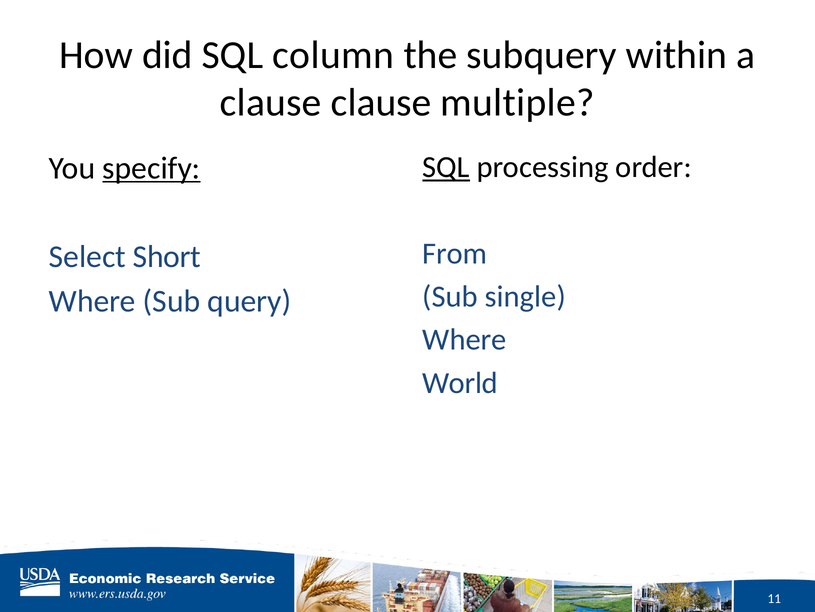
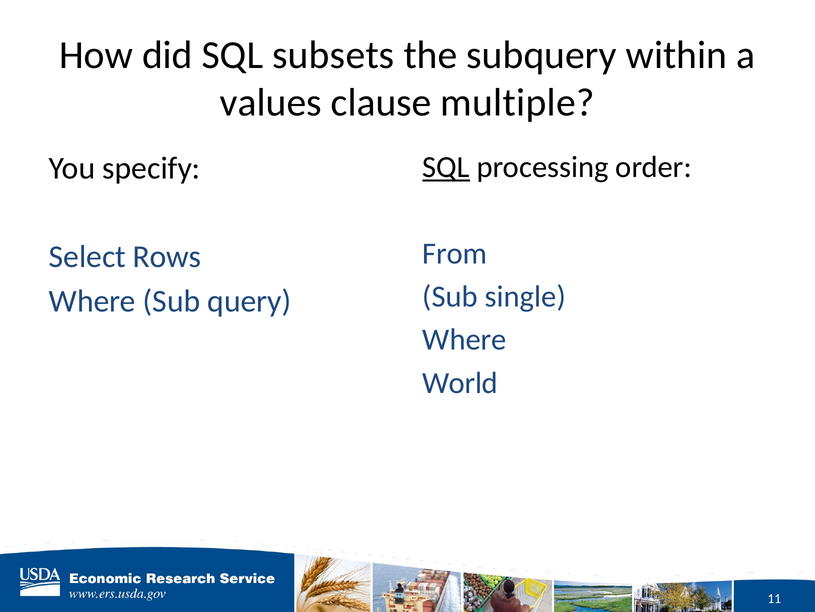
column: column -> subsets
clause at (271, 103): clause -> values
specify underline: present -> none
Short: Short -> Rows
